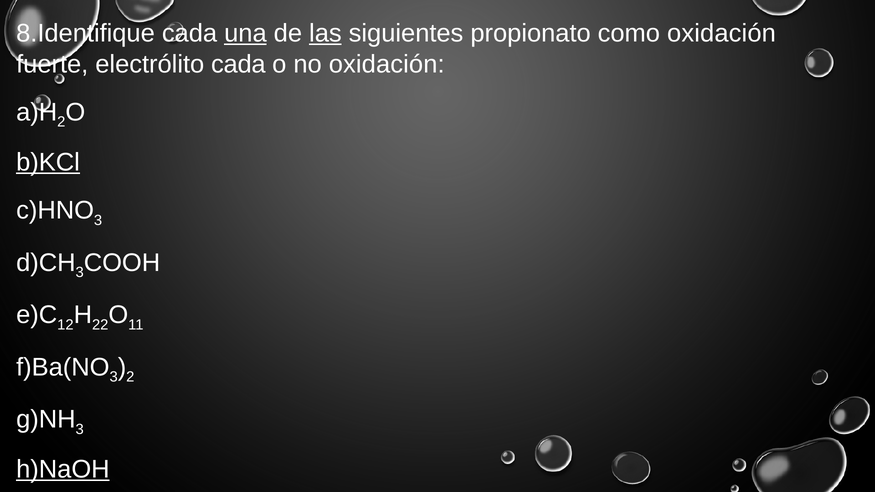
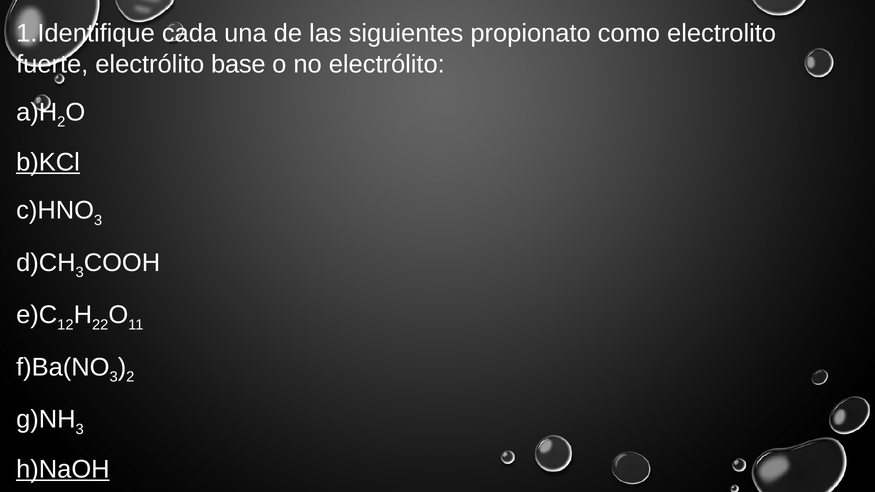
8.Identifique: 8.Identifique -> 1.Identifique
una underline: present -> none
las underline: present -> none
como oxidación: oxidación -> electrolito
electrólito cada: cada -> base
no oxidación: oxidación -> electrólito
